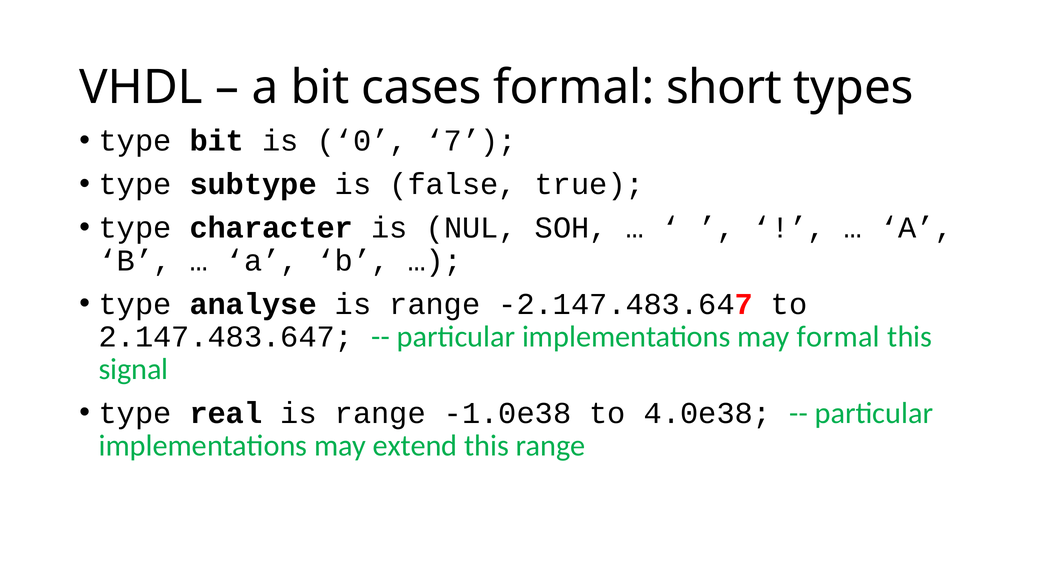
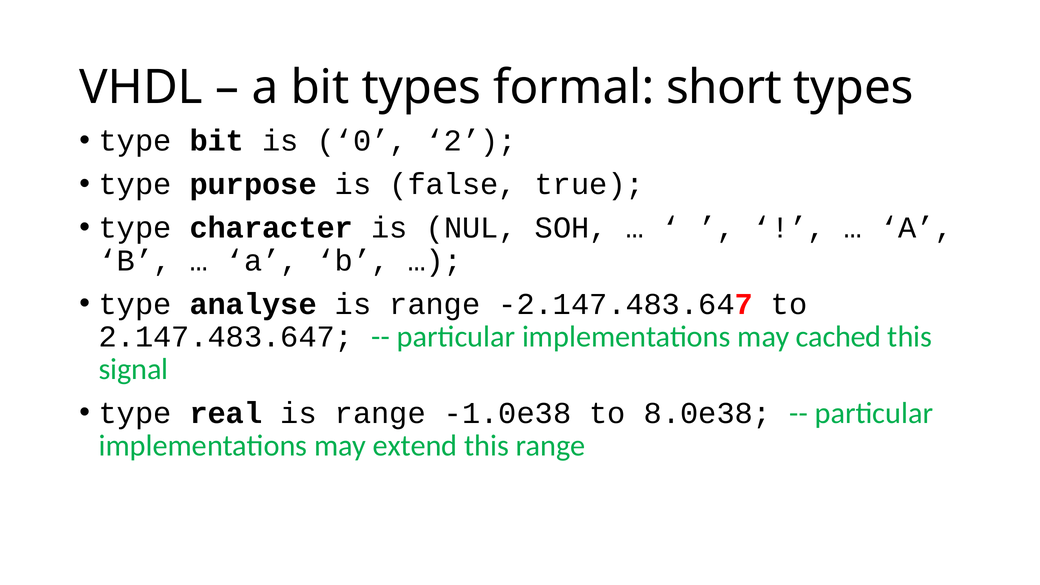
bit cases: cases -> types
7: 7 -> 2
subtype: subtype -> purpose
may formal: formal -> cached
4.0e38: 4.0e38 -> 8.0e38
